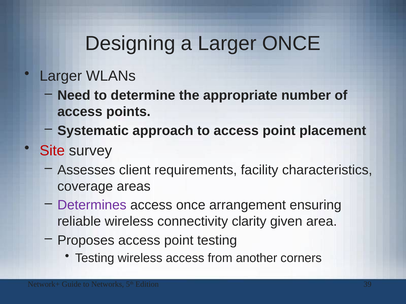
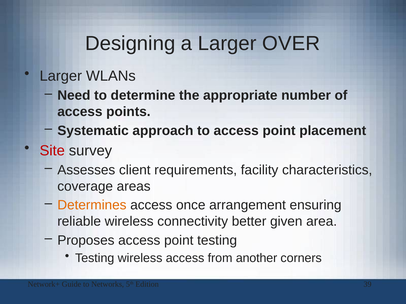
Larger ONCE: ONCE -> OVER
Determines colour: purple -> orange
clarity: clarity -> better
